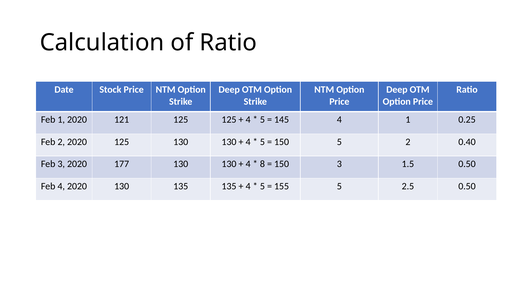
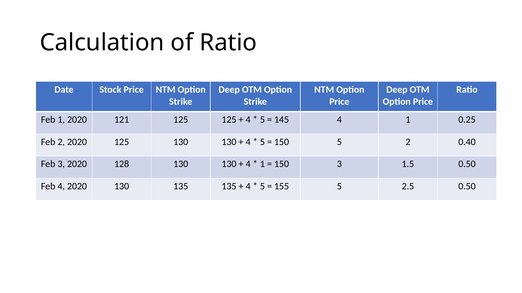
177: 177 -> 128
8 at (262, 164): 8 -> 1
